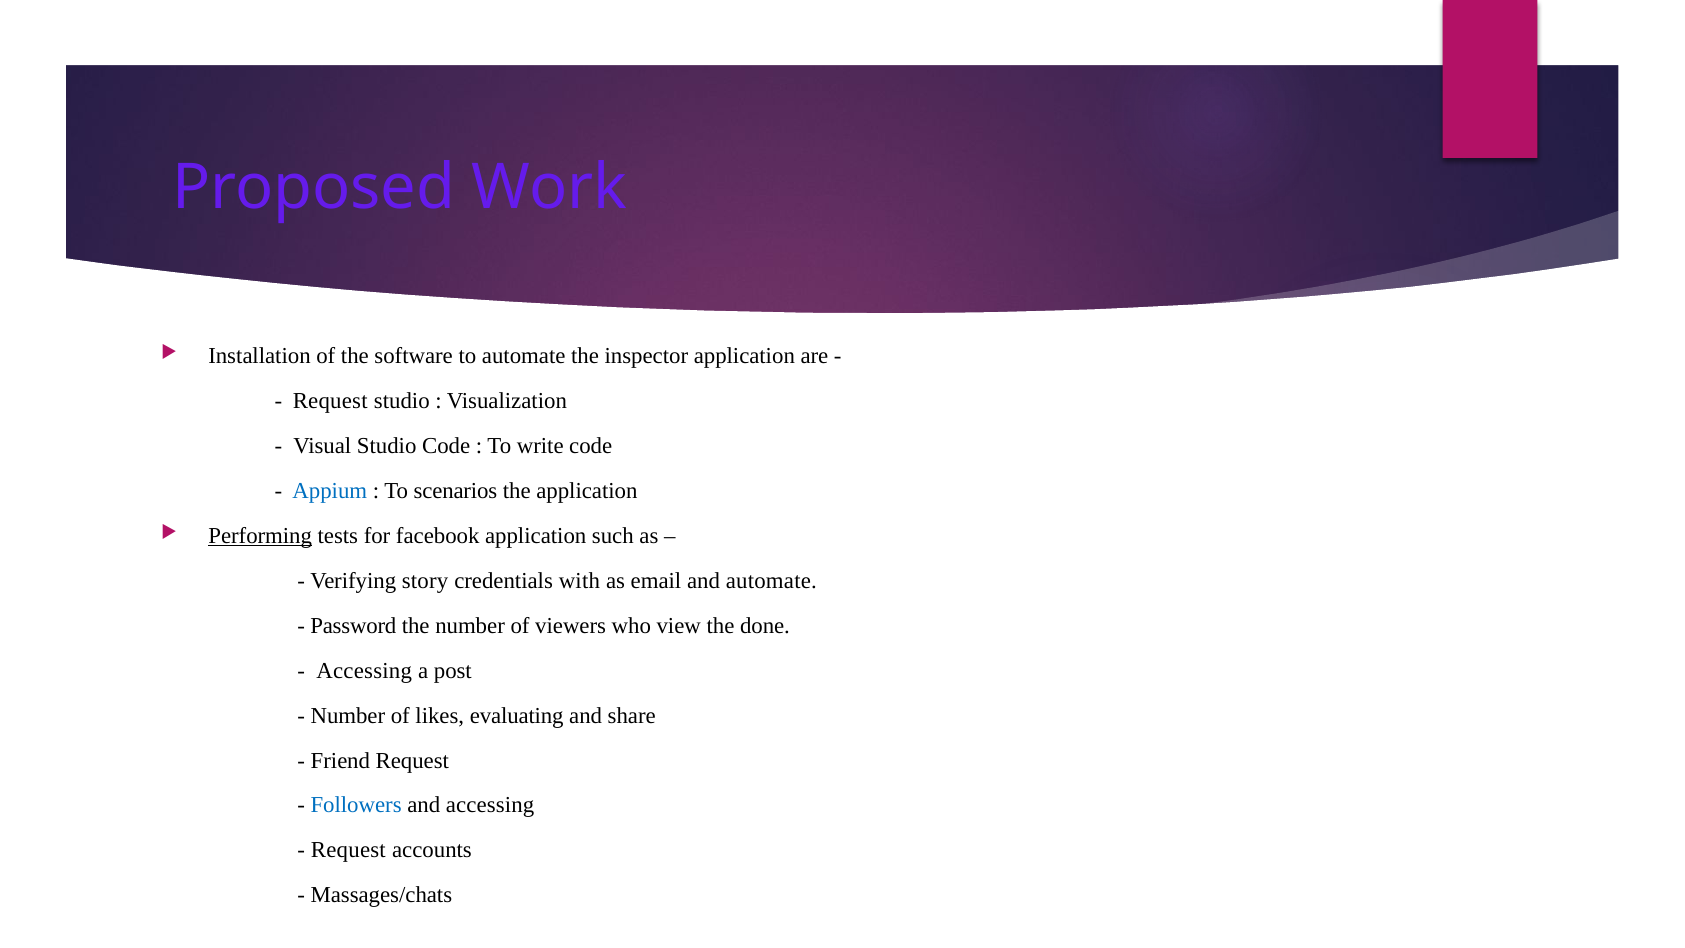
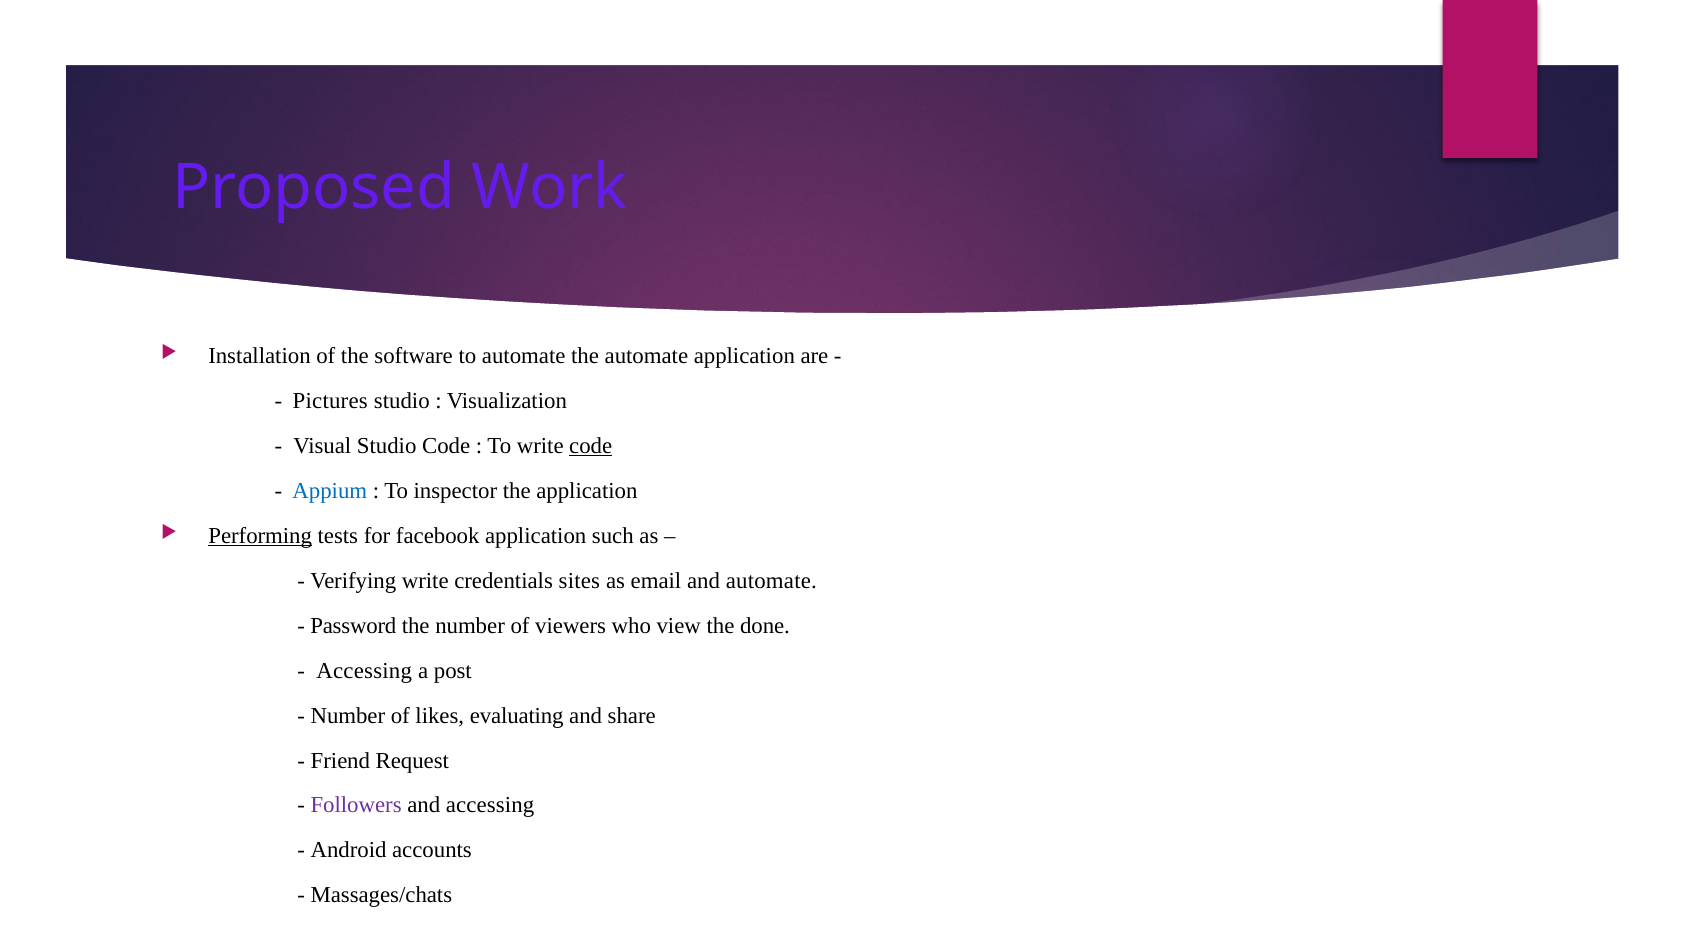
the inspector: inspector -> automate
Request at (330, 400): Request -> Pictures
code at (591, 445) underline: none -> present
scenarios: scenarios -> inspector
Verifying story: story -> write
with: with -> sites
Followers colour: blue -> purple
Request at (348, 850): Request -> Android
